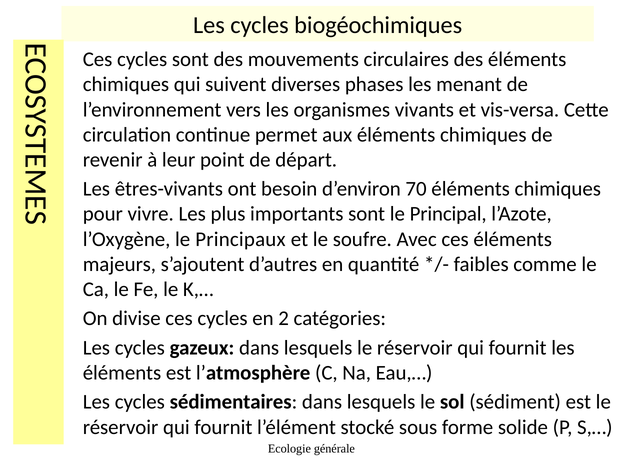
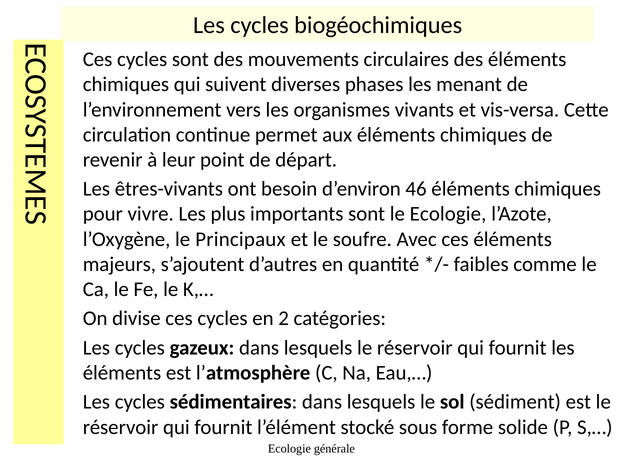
70: 70 -> 46
le Principal: Principal -> Ecologie
